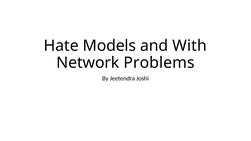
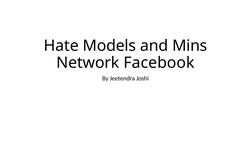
With: With -> Mins
Problems: Problems -> Facebook
